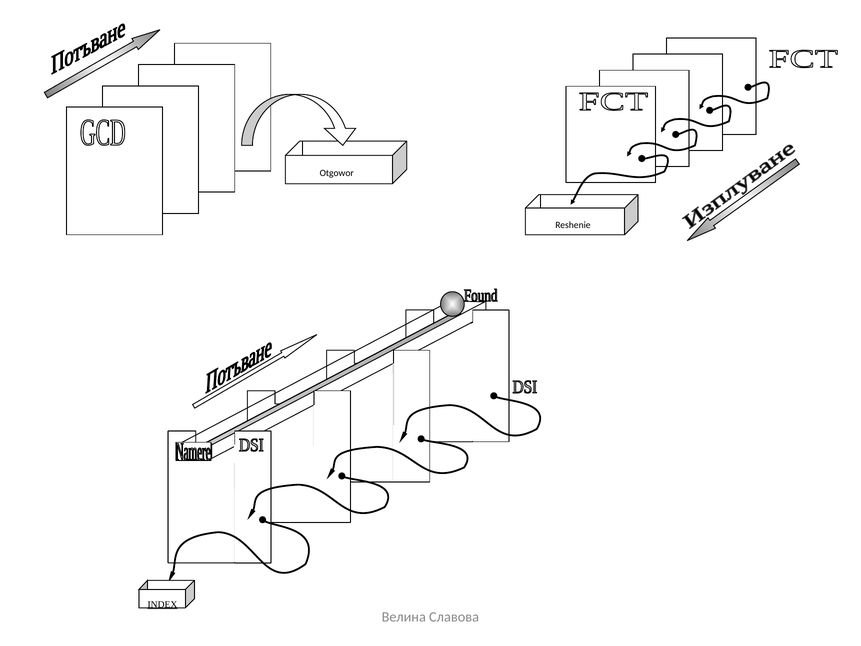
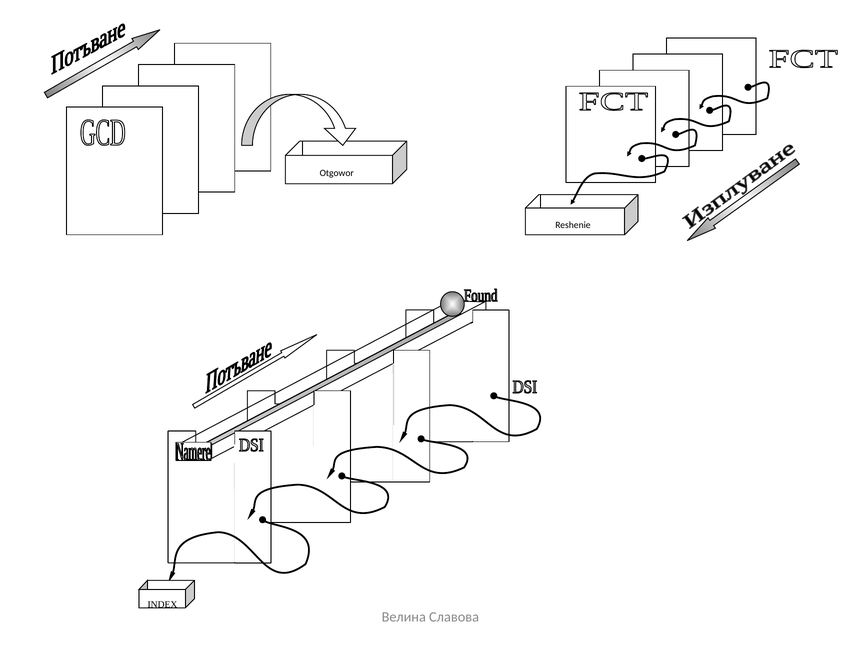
INDEX underline: present -> none
